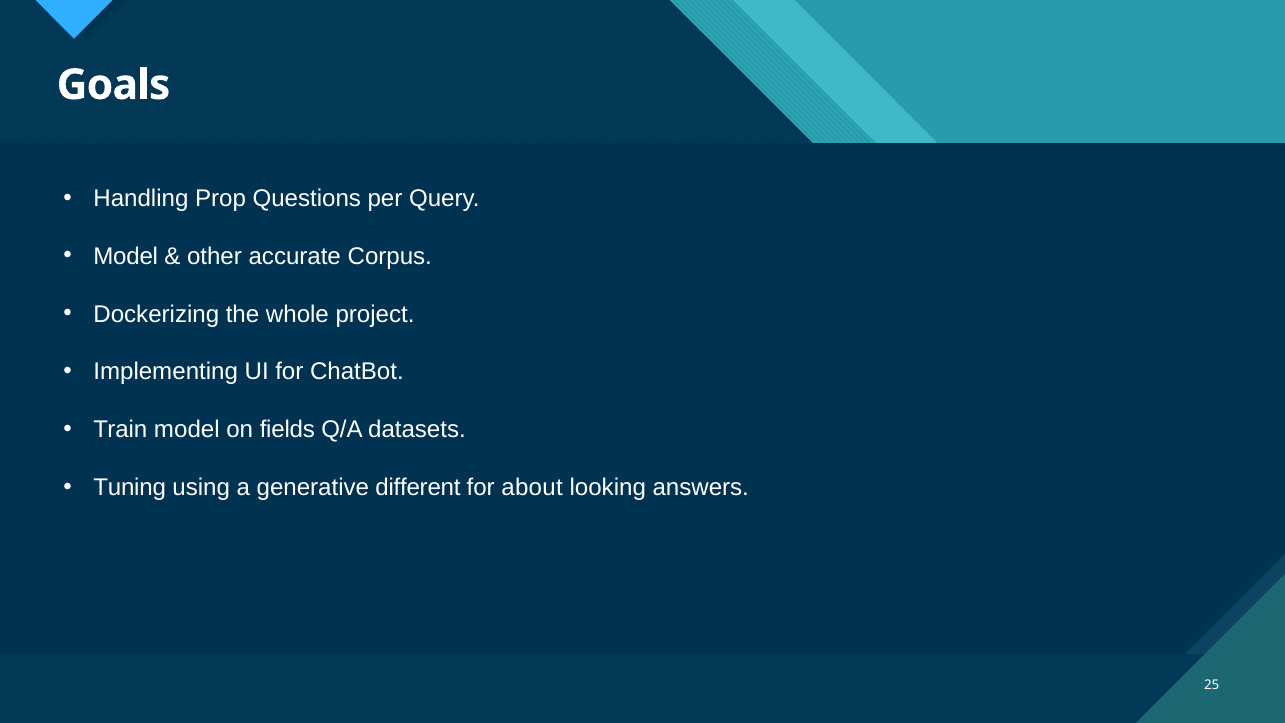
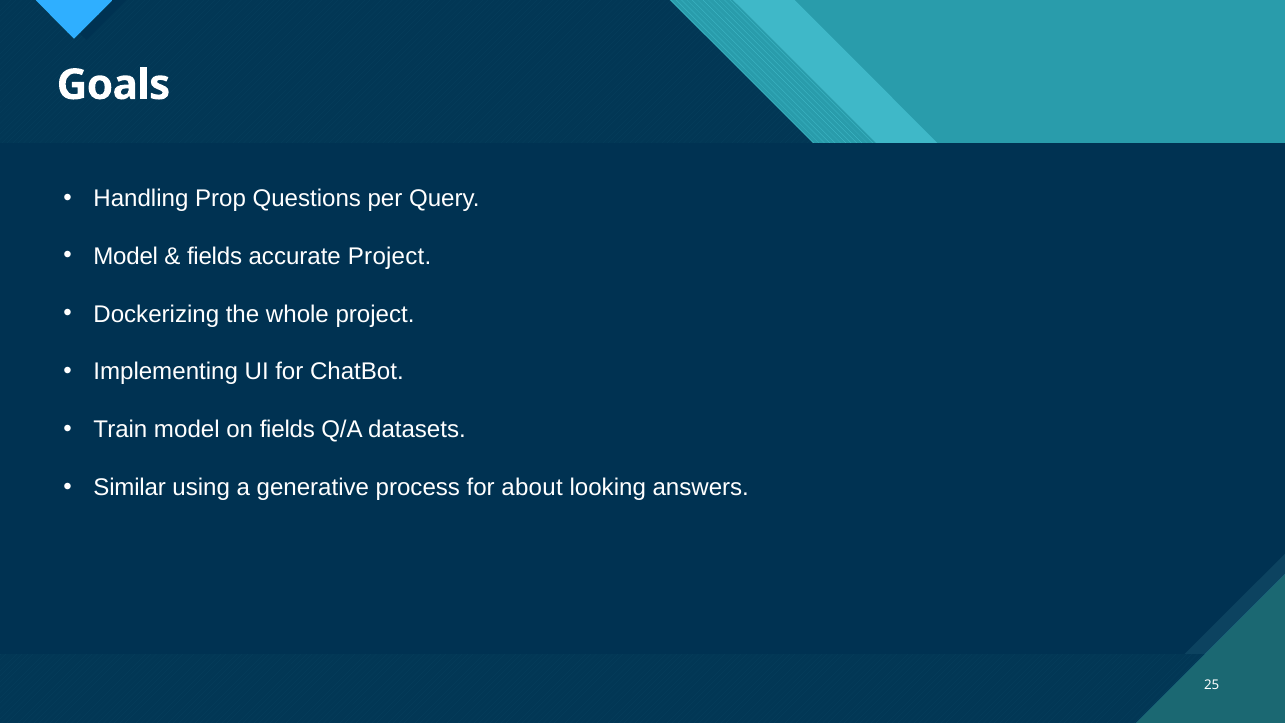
other at (214, 256): other -> fields
accurate Corpus: Corpus -> Project
Tuning: Tuning -> Similar
different: different -> process
